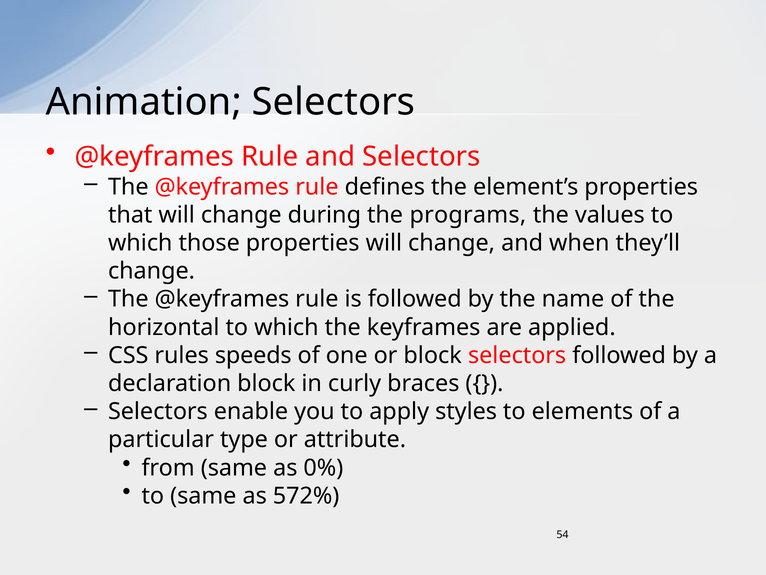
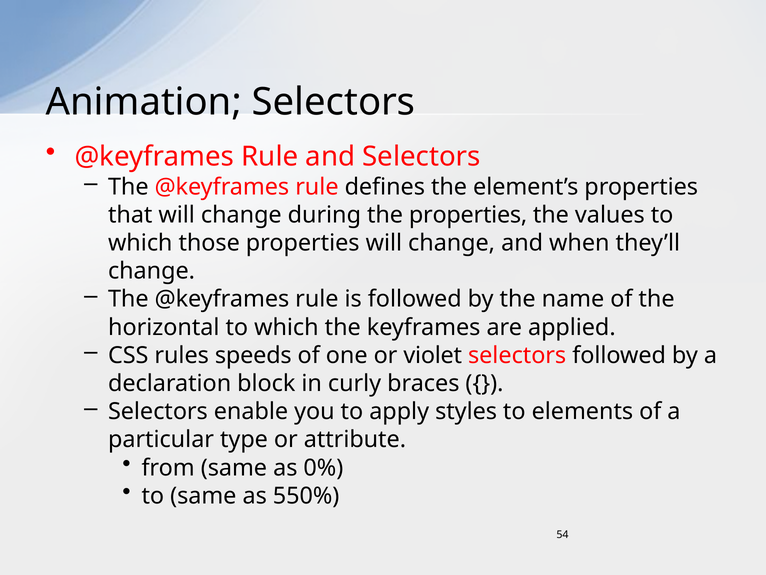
the programs: programs -> properties
or block: block -> violet
572%: 572% -> 550%
